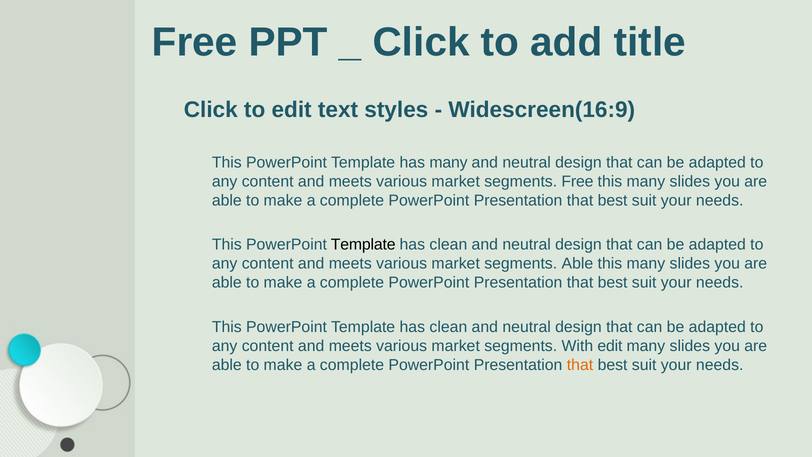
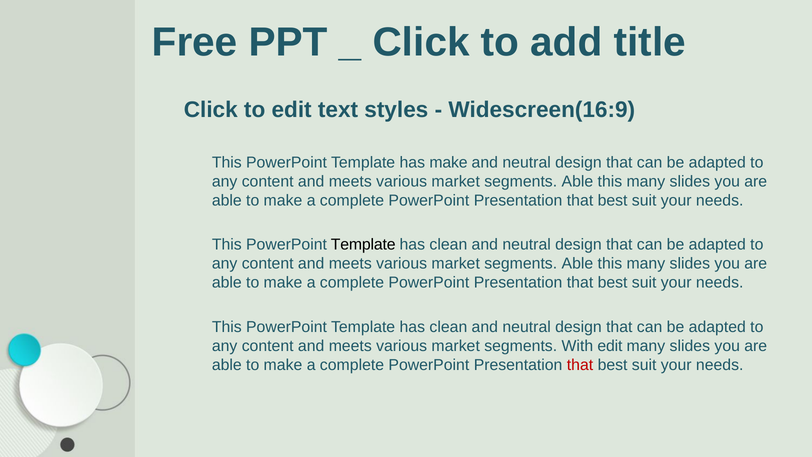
has many: many -> make
Free at (577, 181): Free -> Able
that at (580, 365) colour: orange -> red
